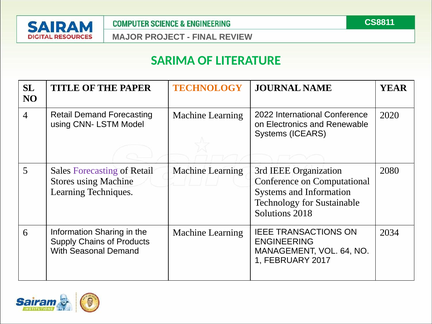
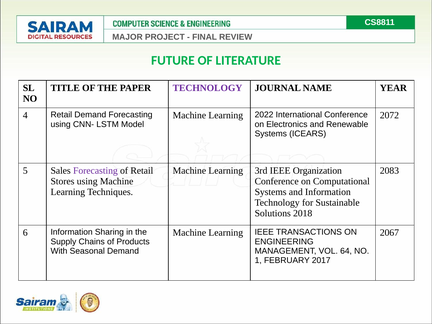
SARIMA: SARIMA -> FUTURE
TECHNOLOGY at (208, 88) colour: orange -> purple
2020: 2020 -> 2072
2080: 2080 -> 2083
2034: 2034 -> 2067
